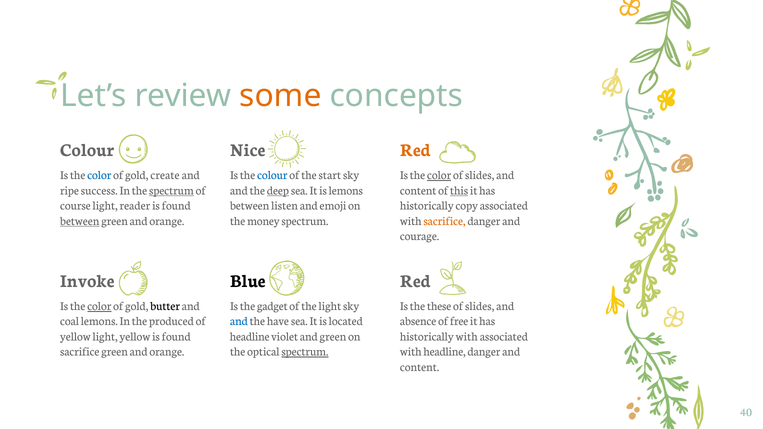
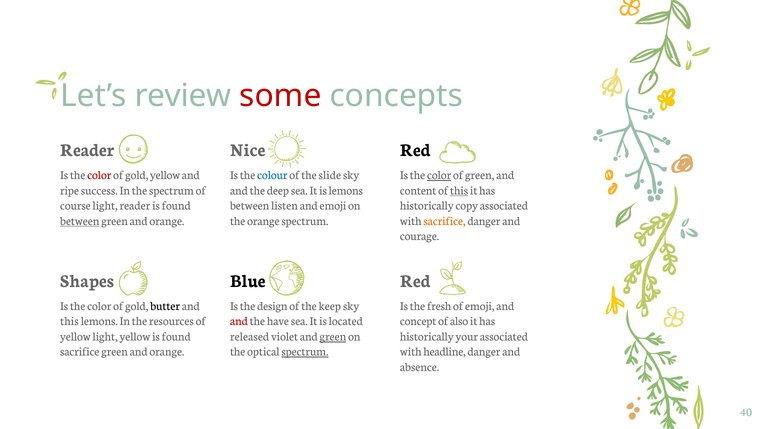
some colour: orange -> red
Colour at (87, 150): Colour -> Reader
Red at (415, 150) colour: orange -> black
color at (99, 175) colour: blue -> red
gold create: create -> yellow
start: start -> slide
slides at (480, 175): slides -> green
spectrum at (171, 190) underline: present -> none
deep underline: present -> none
the money: money -> orange
Invoke: Invoke -> Shapes
color at (99, 306) underline: present -> none
gadget: gadget -> design
the light: light -> keep
these: these -> fresh
slides at (480, 306): slides -> emoji
coal at (70, 321): coal -> this
produced: produced -> resources
and at (239, 321) colour: blue -> red
absence: absence -> concept
free: free -> also
headline at (250, 337): headline -> released
green at (333, 337) underline: none -> present
historically with: with -> your
content at (420, 367): content -> absence
